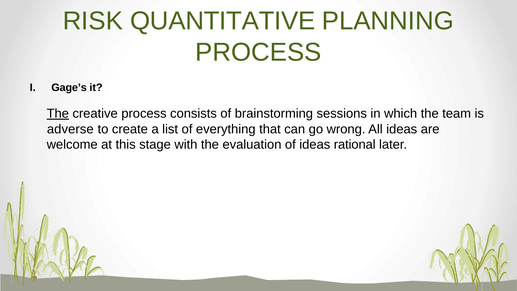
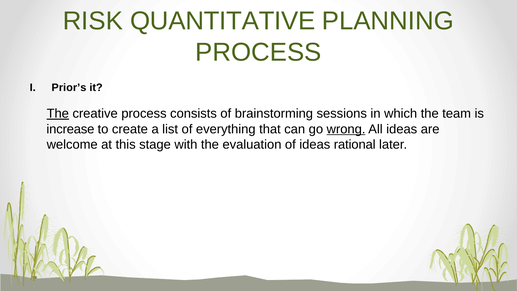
Gage’s: Gage’s -> Prior’s
adverse: adverse -> increase
wrong underline: none -> present
